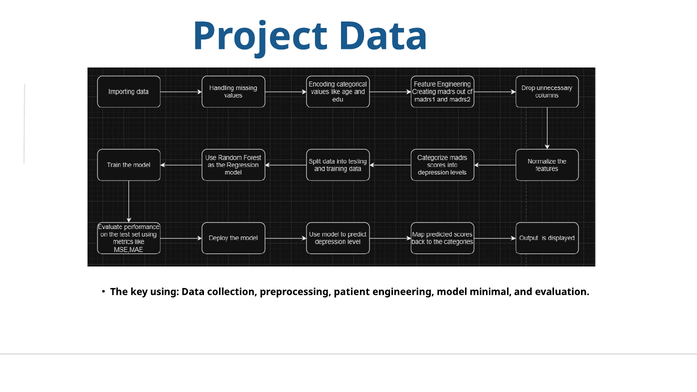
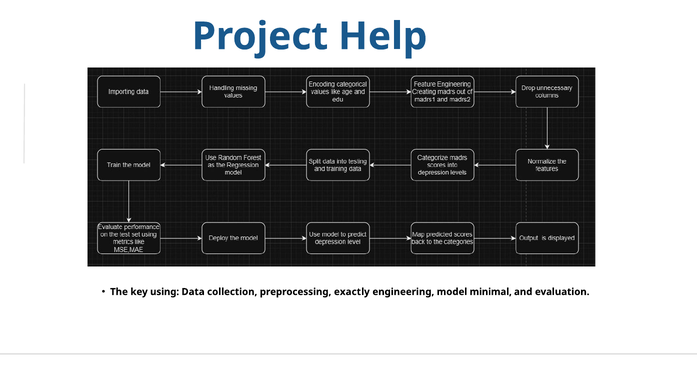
Project Data: Data -> Help
patient: patient -> exactly
